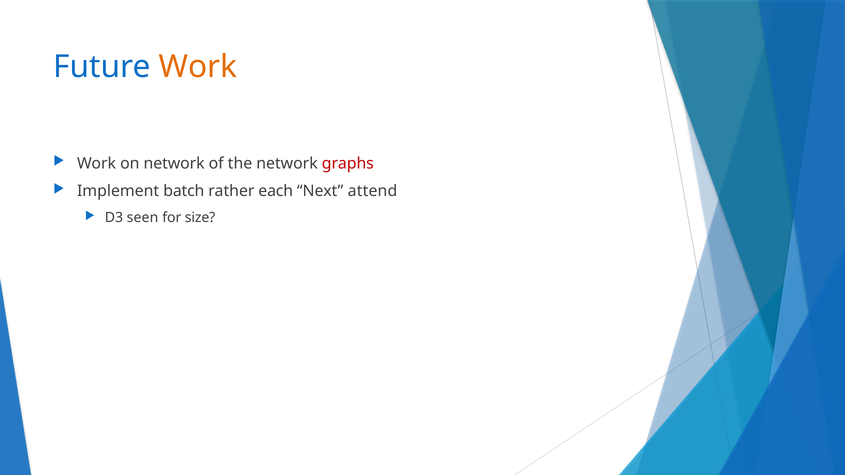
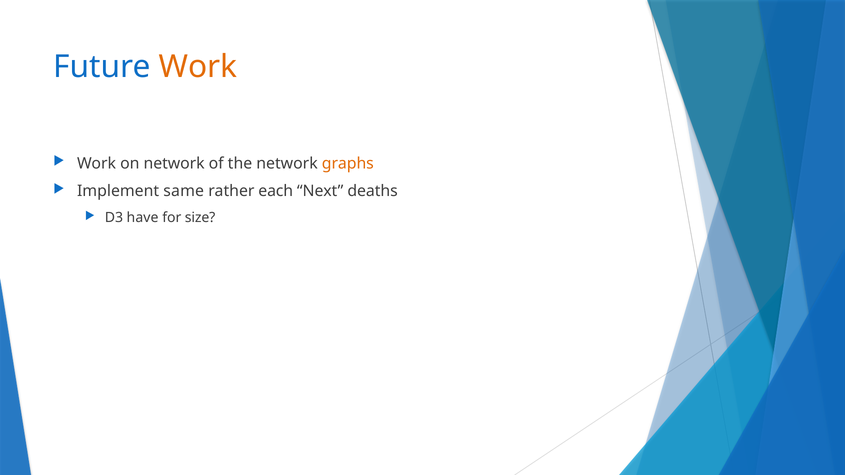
graphs colour: red -> orange
batch: batch -> same
attend: attend -> deaths
seen: seen -> have
